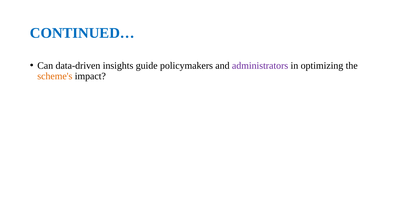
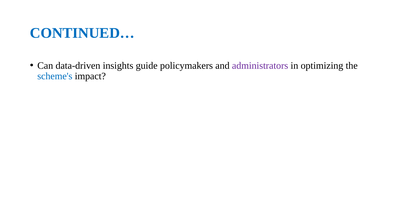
scheme's colour: orange -> blue
